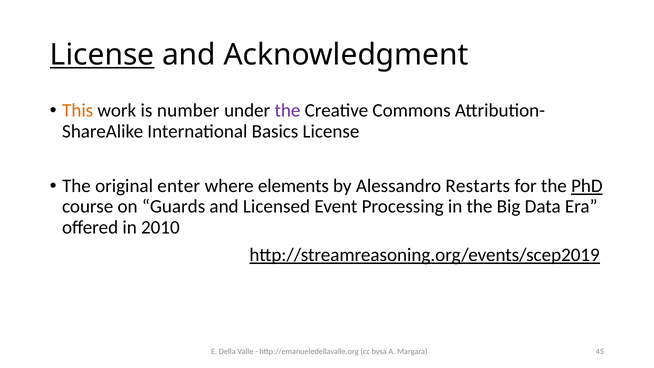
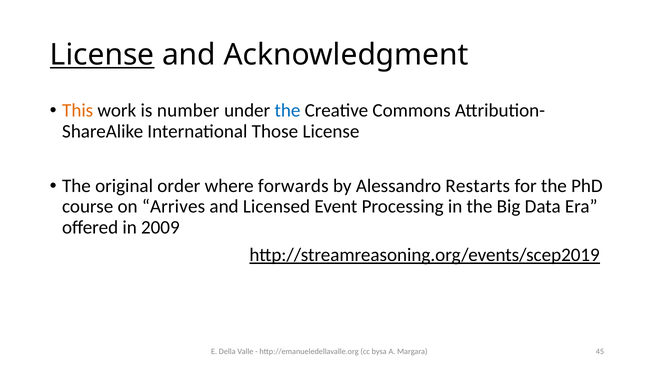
the at (287, 111) colour: purple -> blue
Basics: Basics -> Those
enter: enter -> order
elements: elements -> forwards
PhD underline: present -> none
Guards: Guards -> Arrives
2010: 2010 -> 2009
